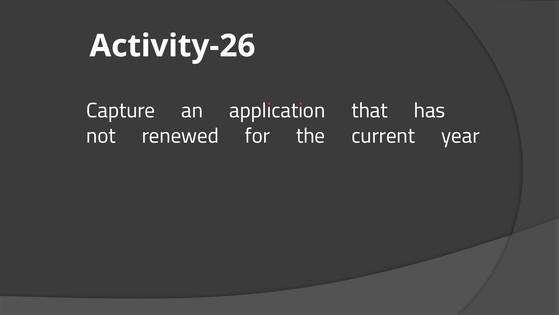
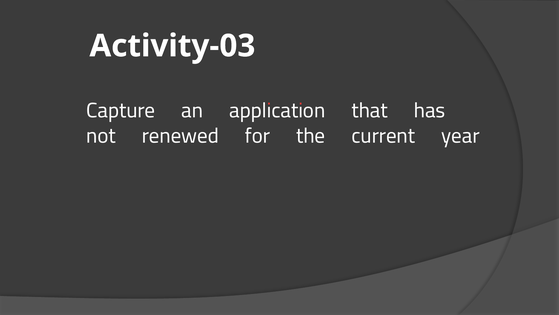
Activity-26: Activity-26 -> Activity-03
